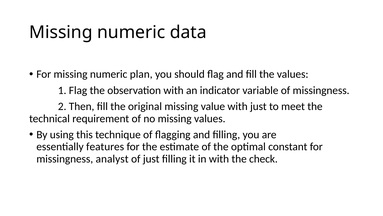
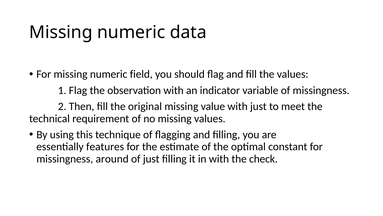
plan: plan -> field
analyst: analyst -> around
